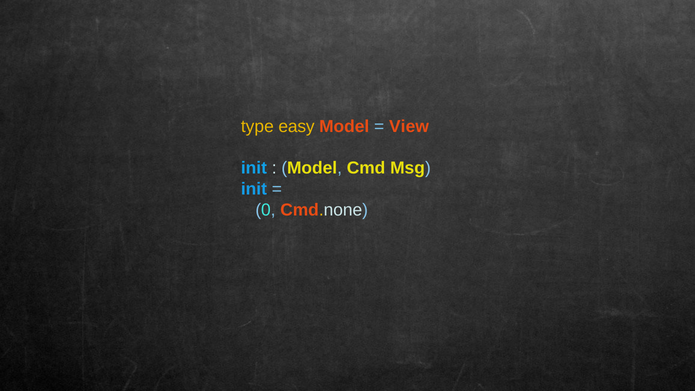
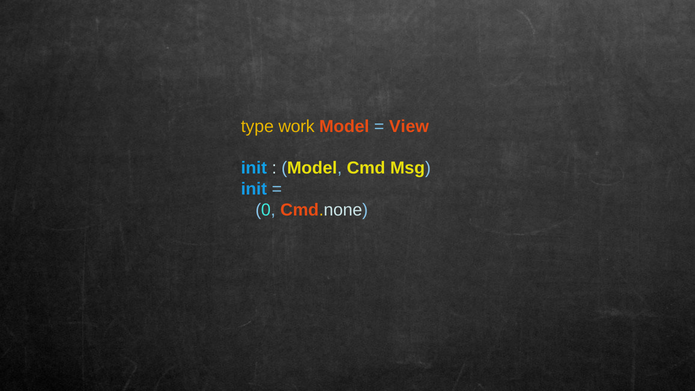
easy: easy -> work
